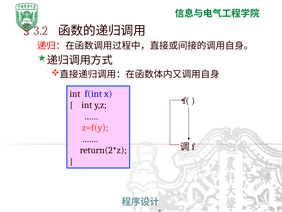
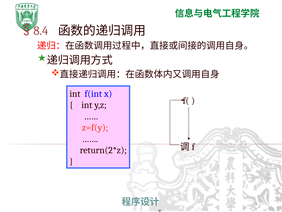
3.2: 3.2 -> 8.4
